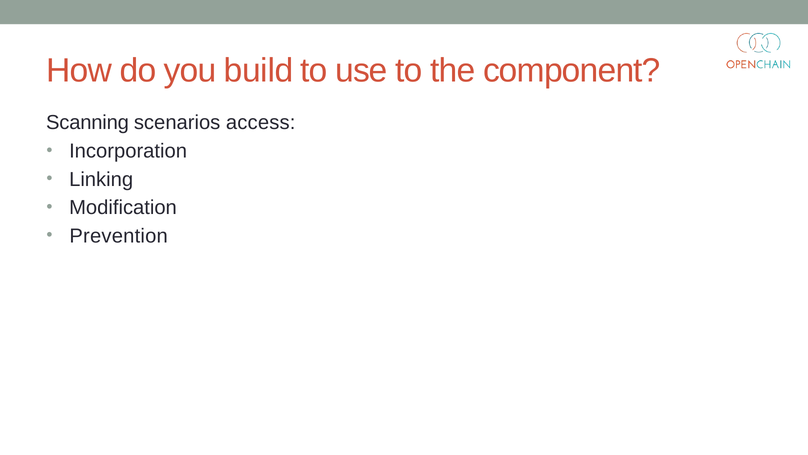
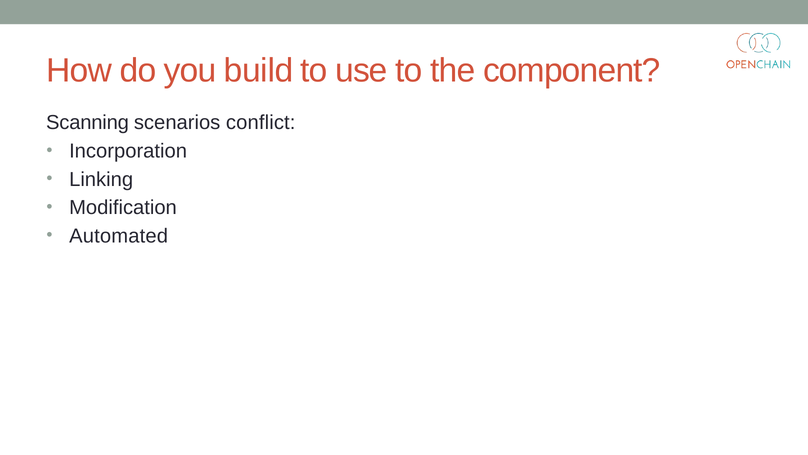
access: access -> conflict
Prevention: Prevention -> Automated
